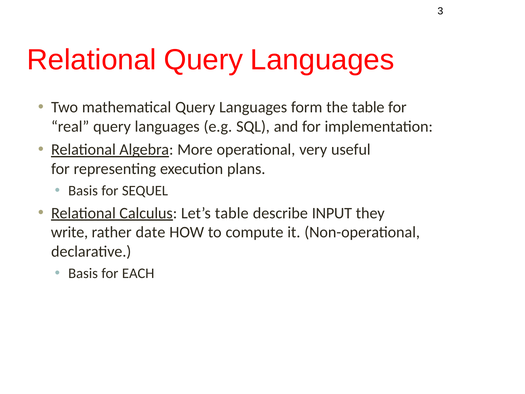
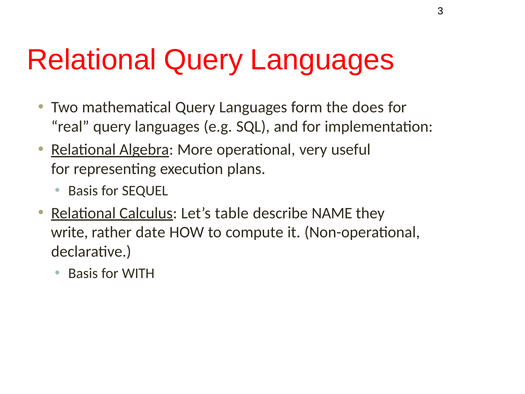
the table: table -> does
INPUT: INPUT -> NAME
EACH: EACH -> WITH
